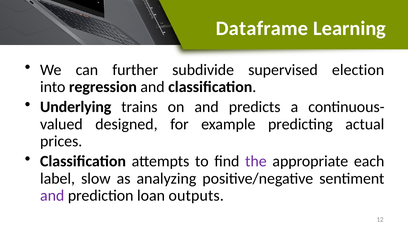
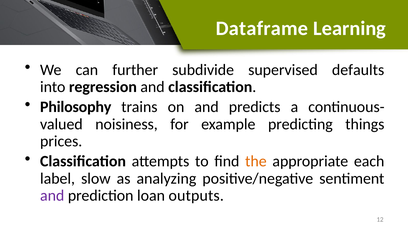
election: election -> defaults
Underlying: Underlying -> Philosophy
designed: designed -> noisiness
actual: actual -> things
the colour: purple -> orange
